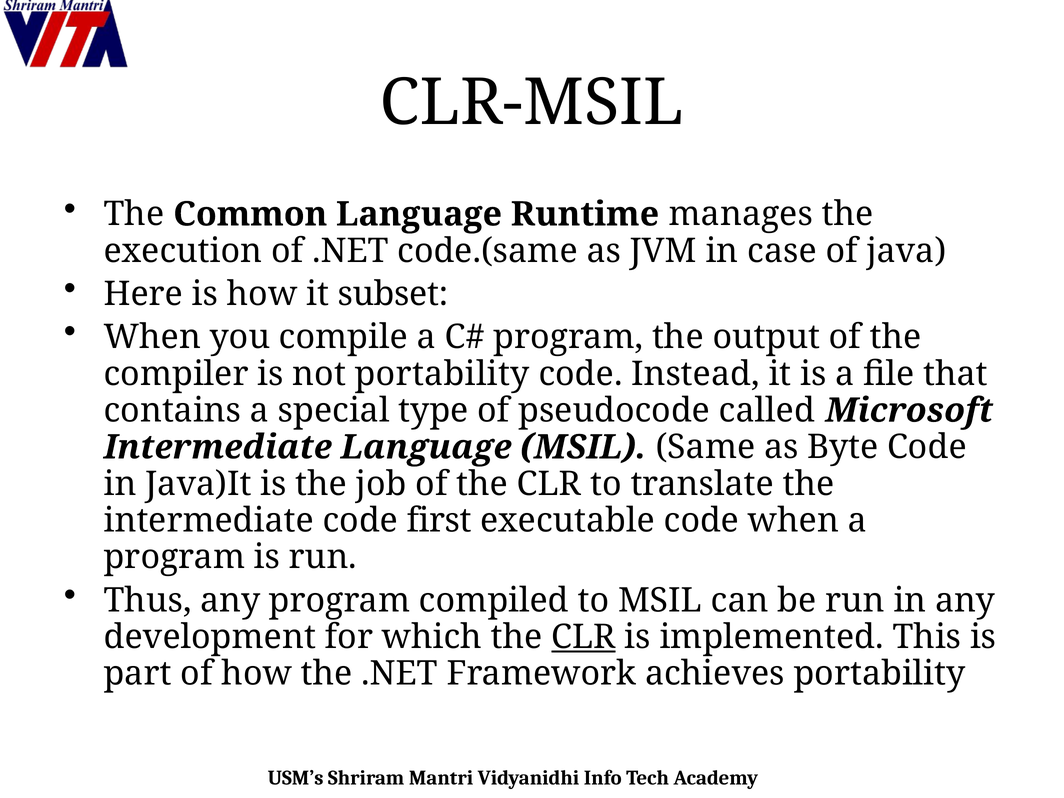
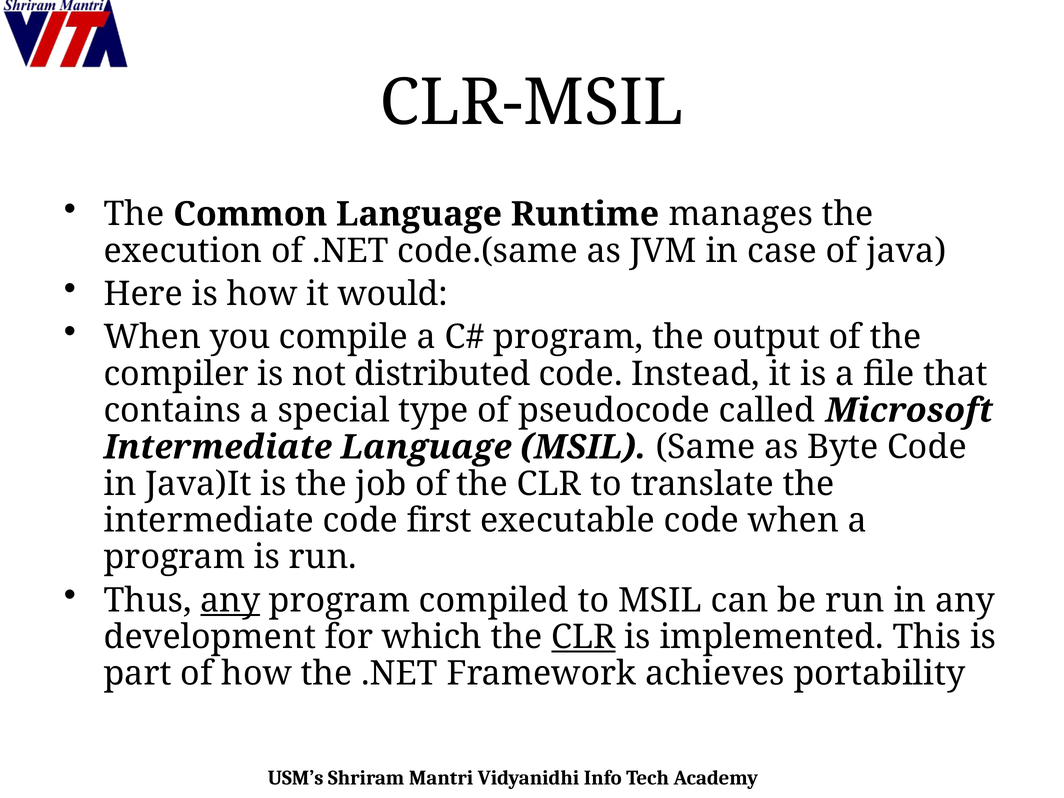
subset: subset -> would
not portability: portability -> distributed
any at (230, 600) underline: none -> present
